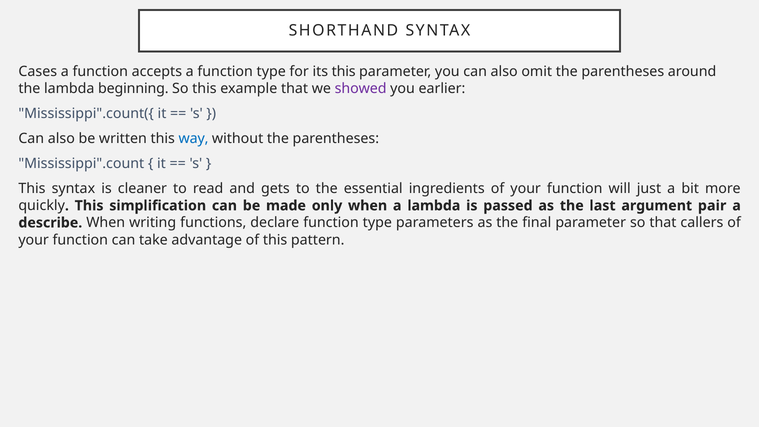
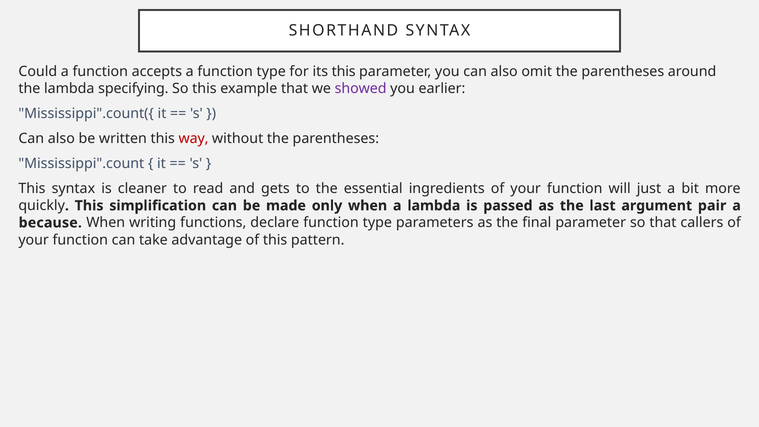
Cases: Cases -> Could
beginning: beginning -> specifying
way colour: blue -> red
describe: describe -> because
